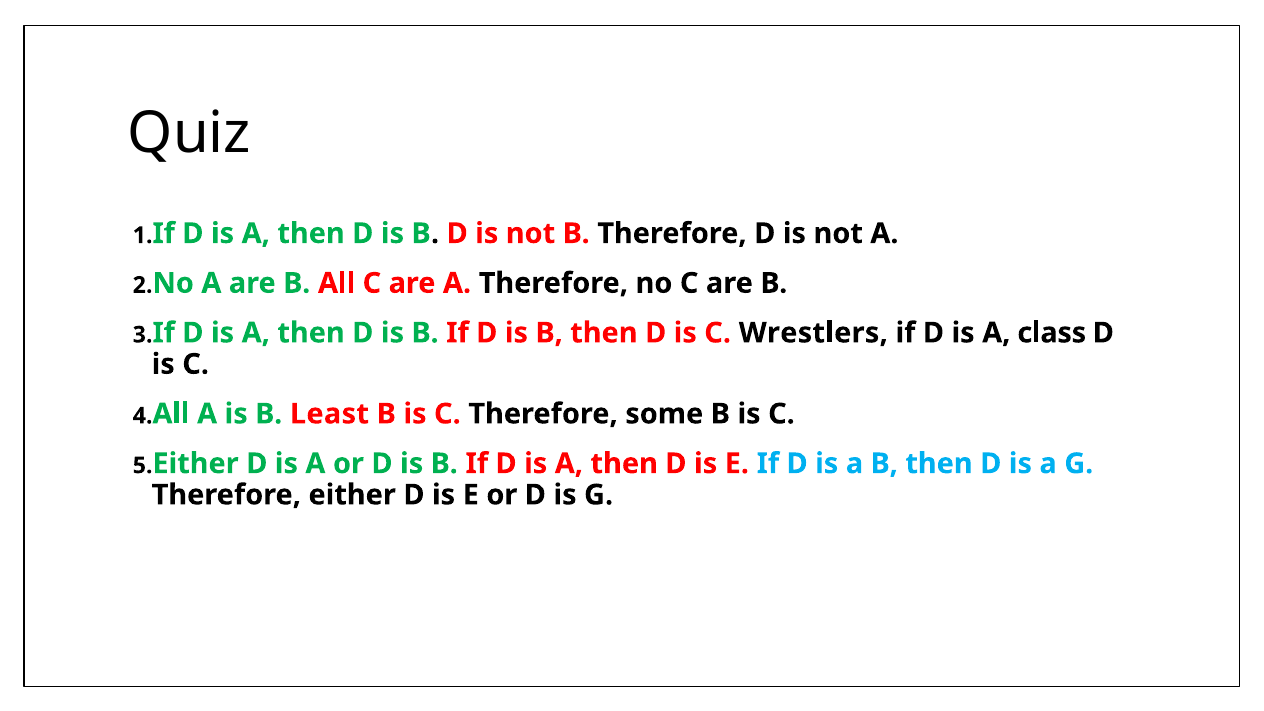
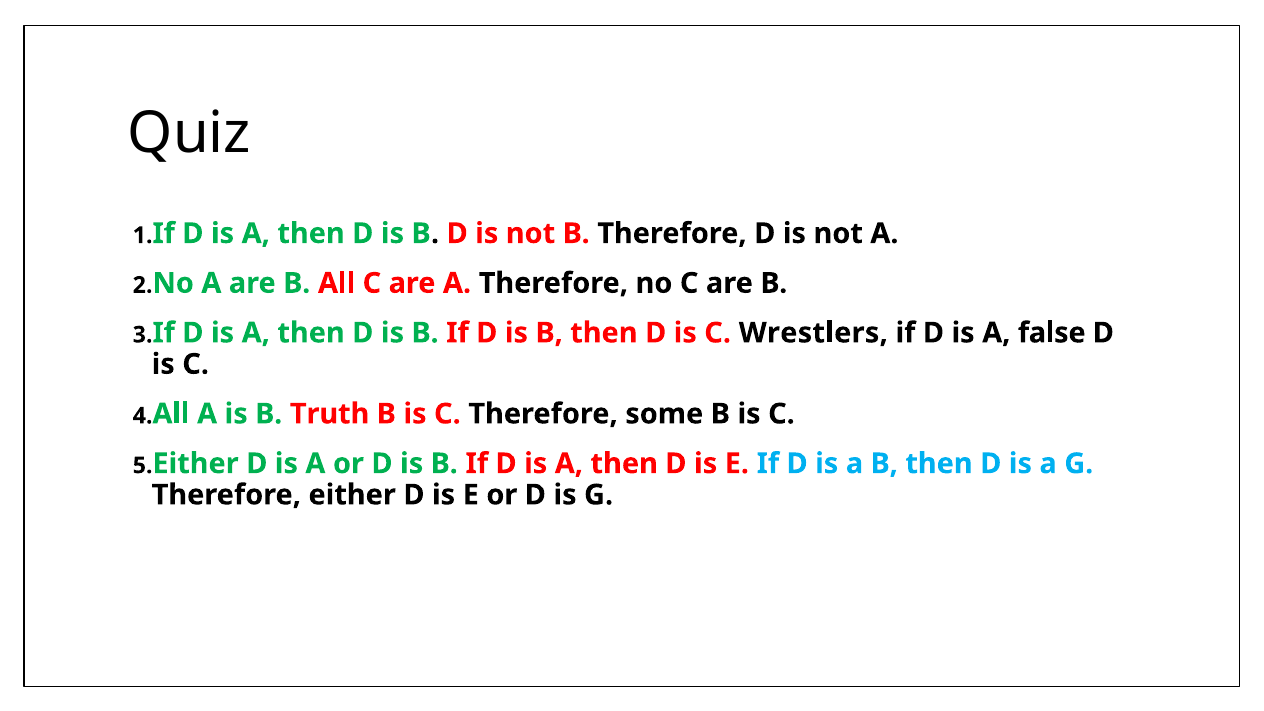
class: class -> false
Least: Least -> Truth
